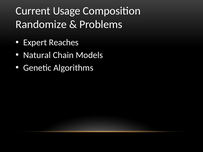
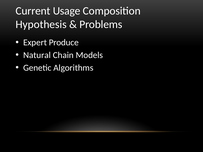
Randomize: Randomize -> Hypothesis
Reaches: Reaches -> Produce
